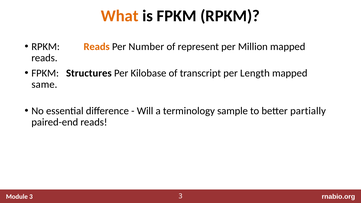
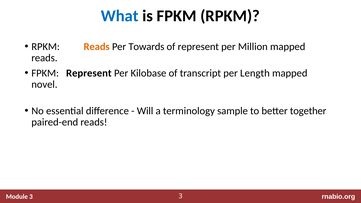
What colour: orange -> blue
Number: Number -> Towards
FPKM Structures: Structures -> Represent
same: same -> novel
partially: partially -> together
